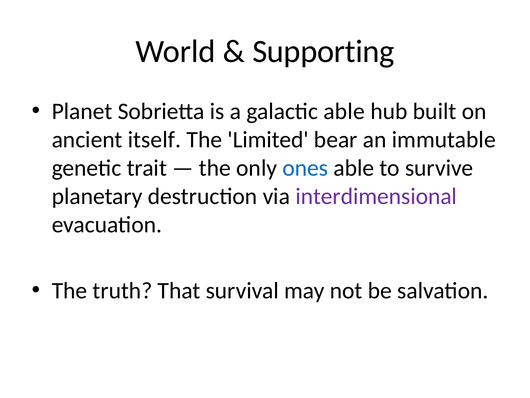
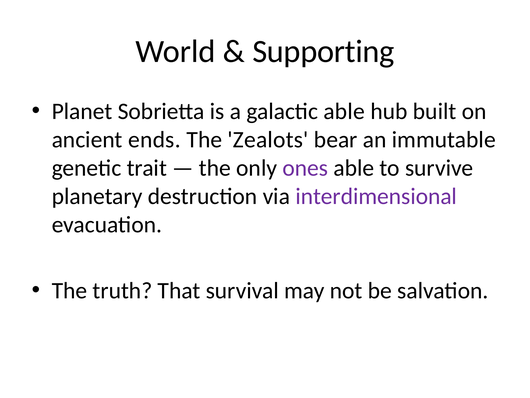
itself: itself -> ends
Limited: Limited -> Zealots
ones colour: blue -> purple
